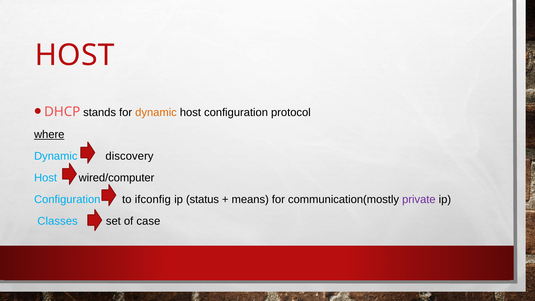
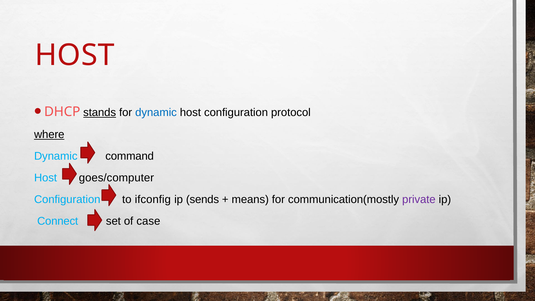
stands underline: none -> present
dynamic at (156, 112) colour: orange -> blue
discovery: discovery -> command
wired/computer: wired/computer -> goes/computer
status: status -> sends
Classes: Classes -> Connect
